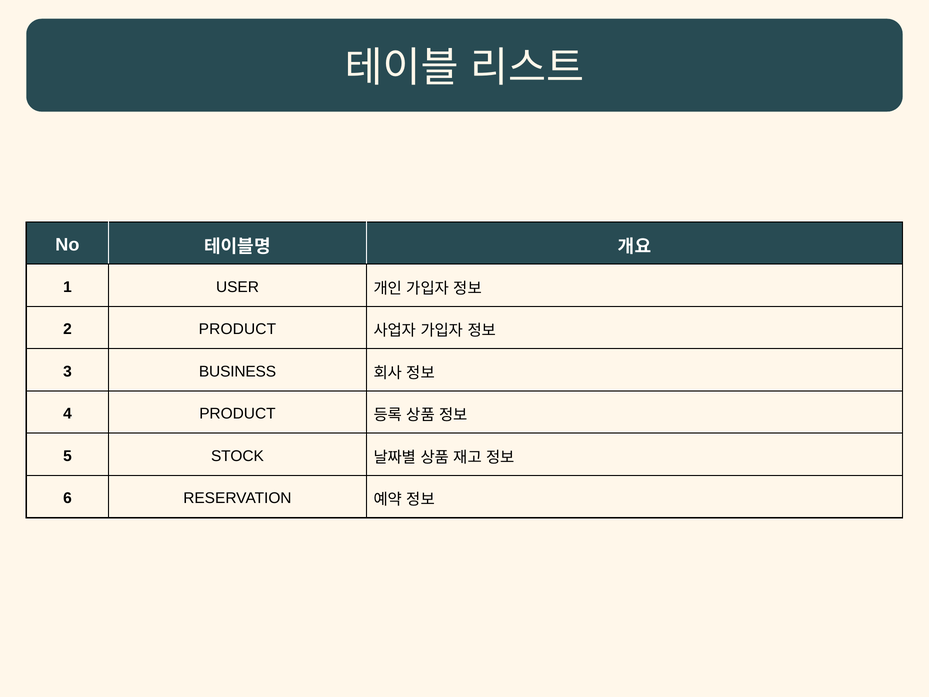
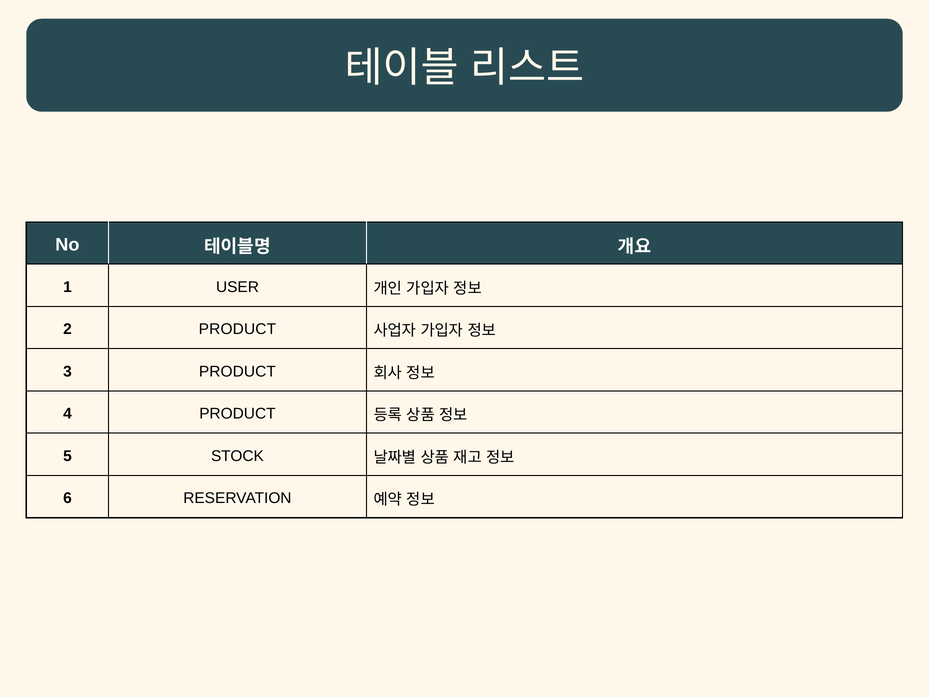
3 BUSINESS: BUSINESS -> PRODUCT
